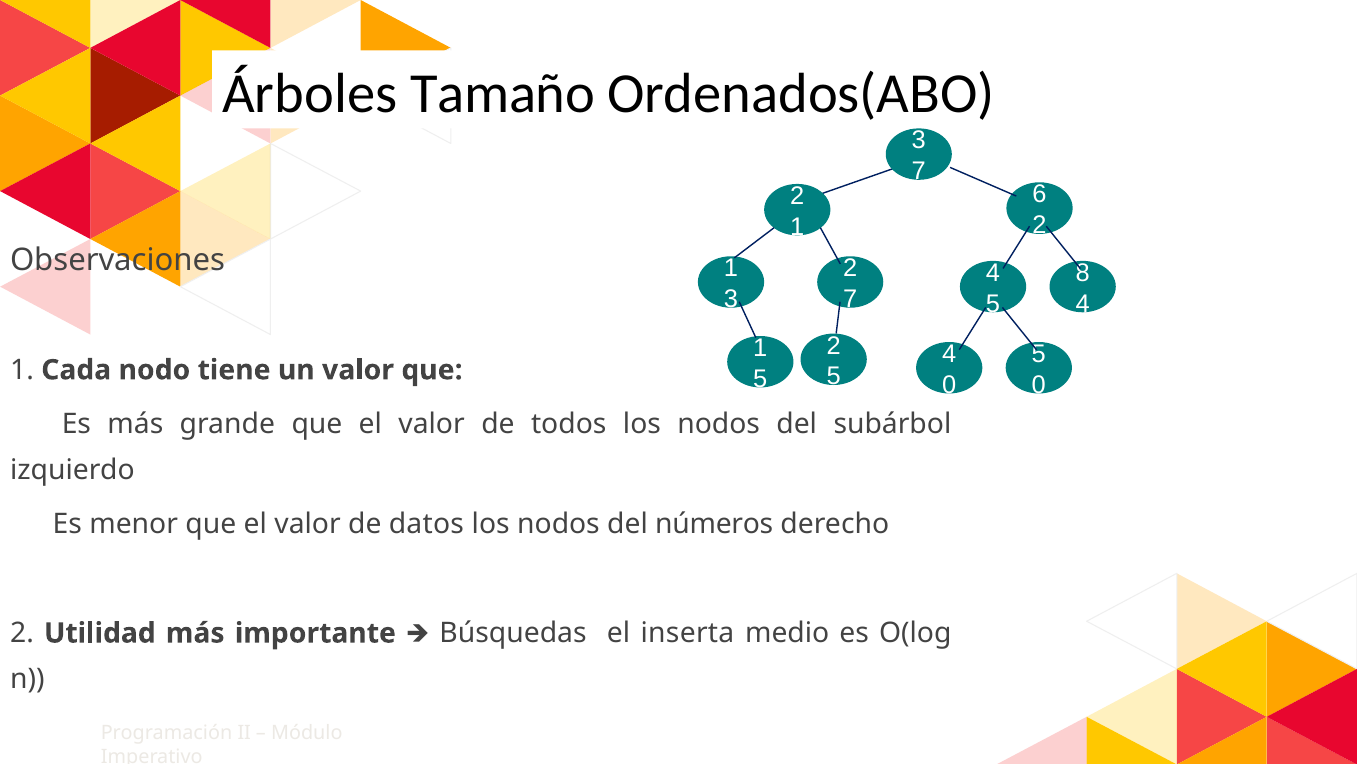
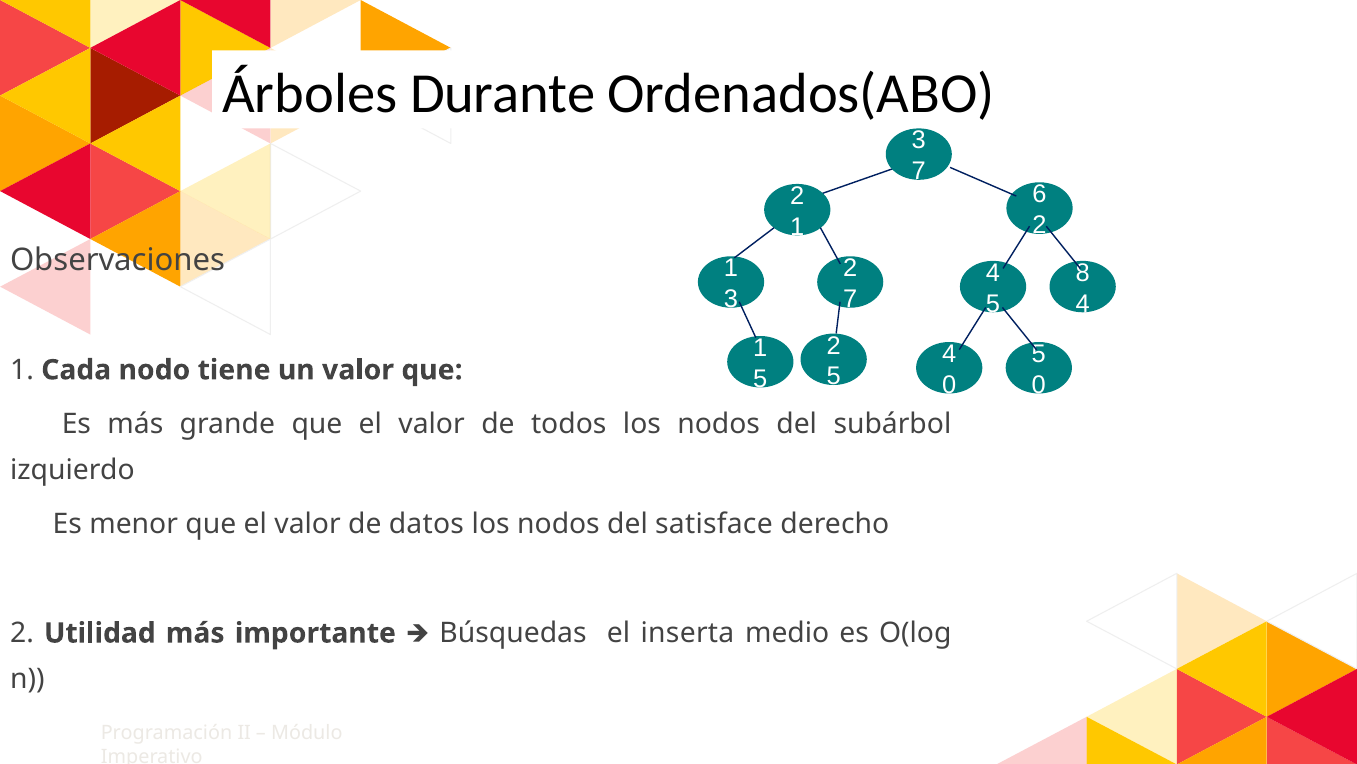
Tamaño: Tamaño -> Durante
números: números -> satisface
